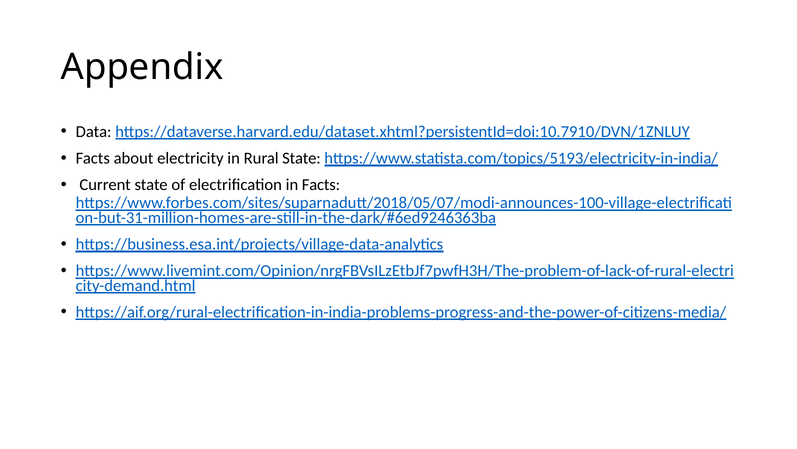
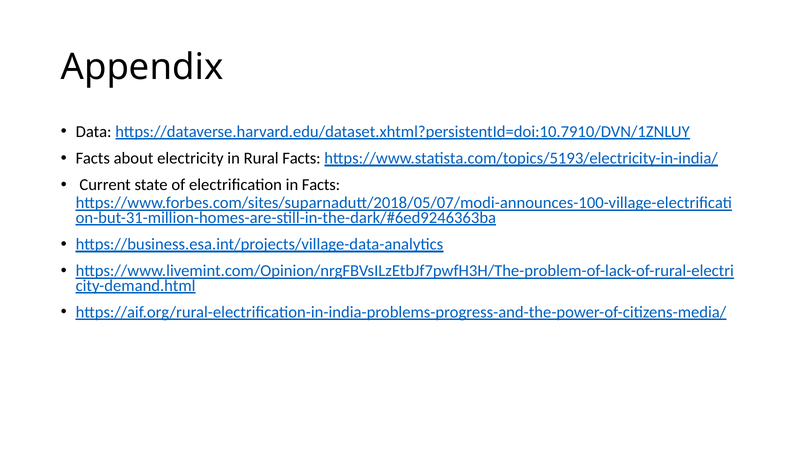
Rural State: State -> Facts
